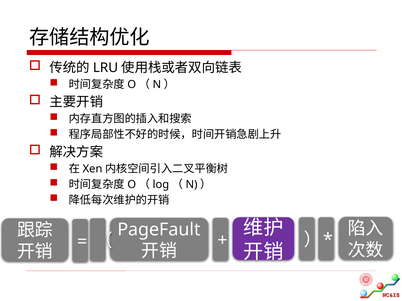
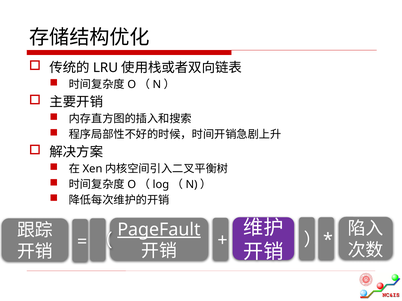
PageFault underline: none -> present
